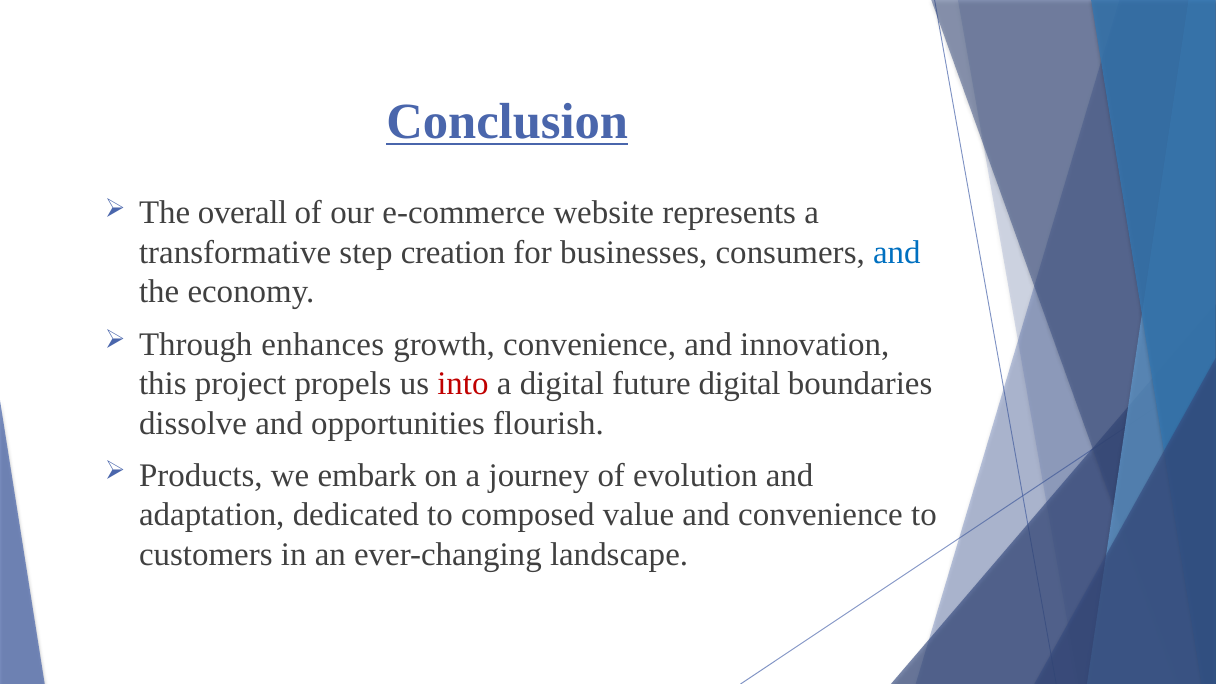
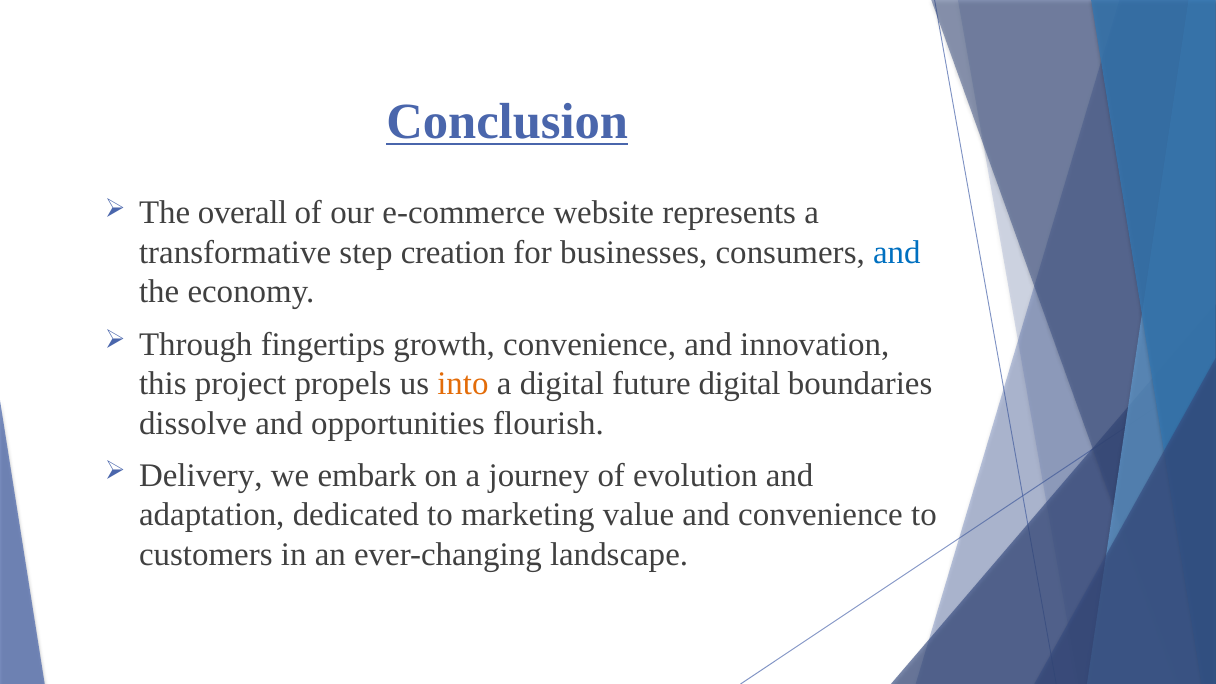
enhances: enhances -> fingertips
into colour: red -> orange
Products: Products -> Delivery
composed: composed -> marketing
